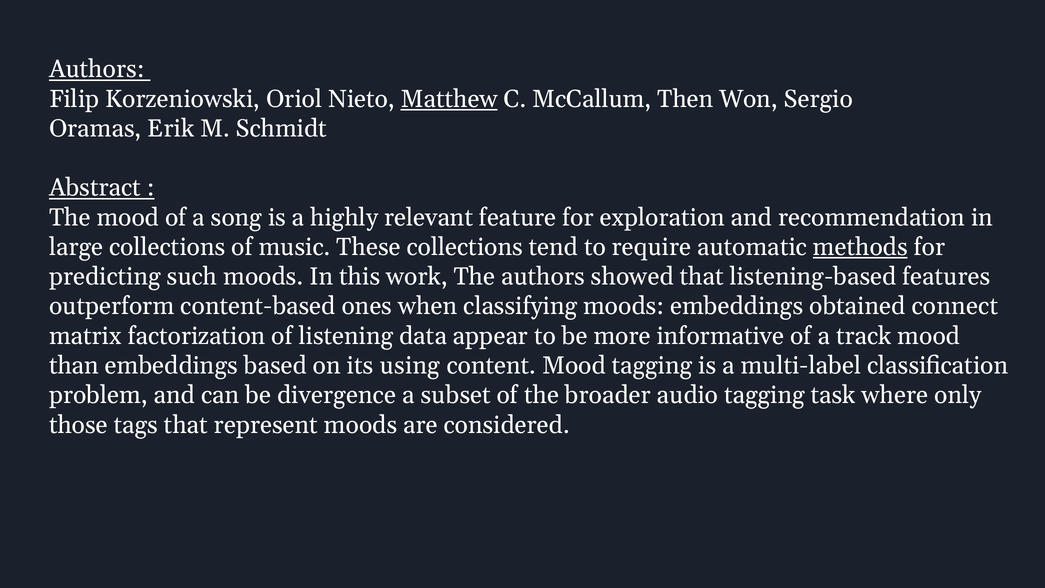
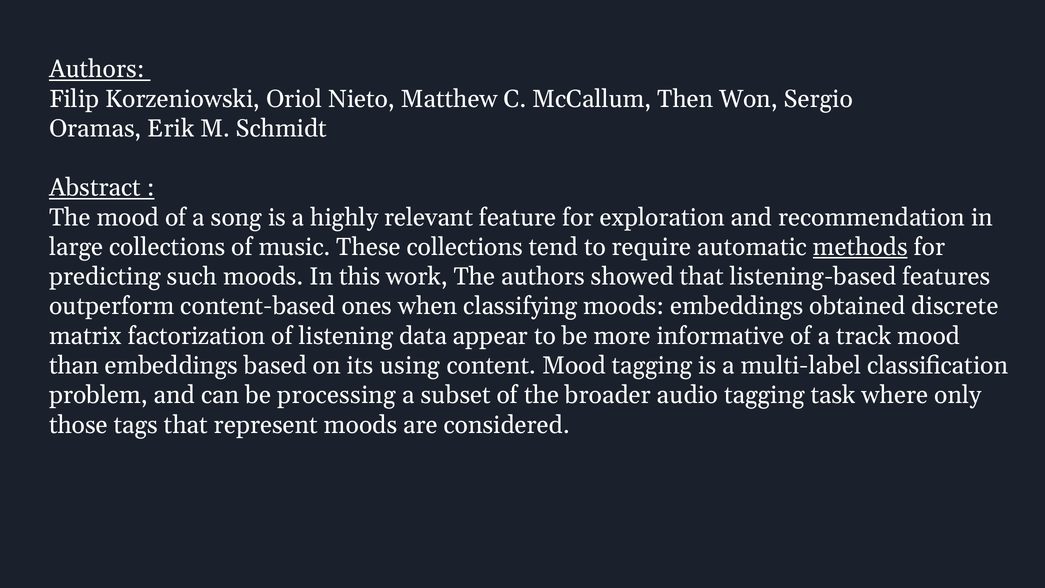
Matthew underline: present -> none
connect: connect -> discrete
divergence: divergence -> processing
